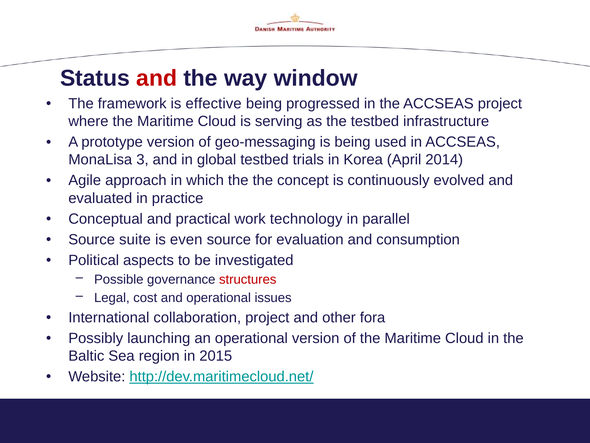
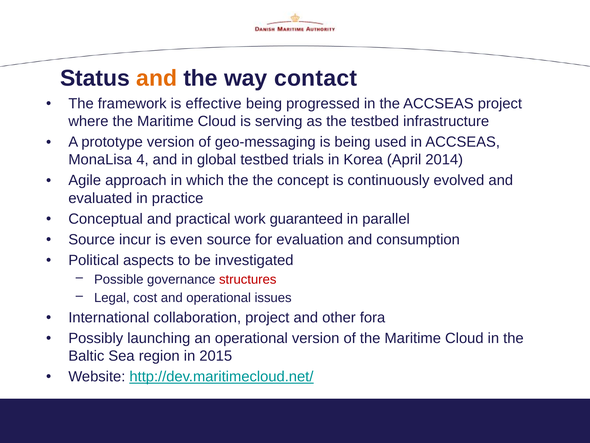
and at (157, 78) colour: red -> orange
window: window -> contact
3: 3 -> 4
technology: technology -> guaranteed
suite: suite -> incur
